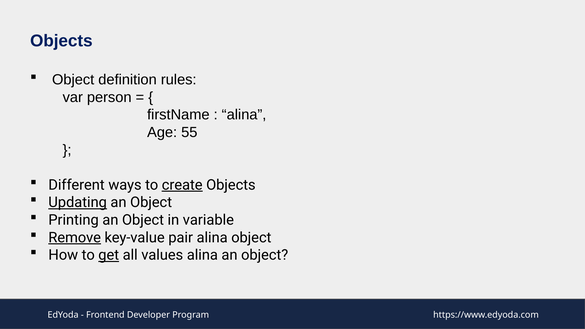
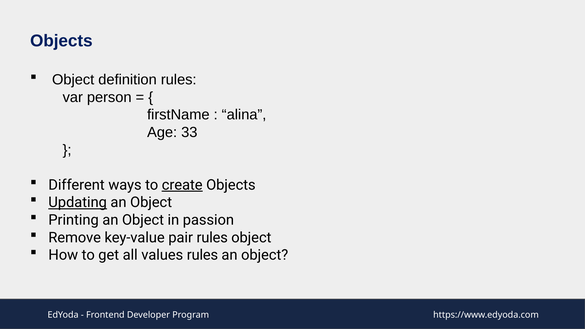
55: 55 -> 33
variable: variable -> passion
Remove underline: present -> none
pair alina: alina -> rules
get underline: present -> none
values alina: alina -> rules
